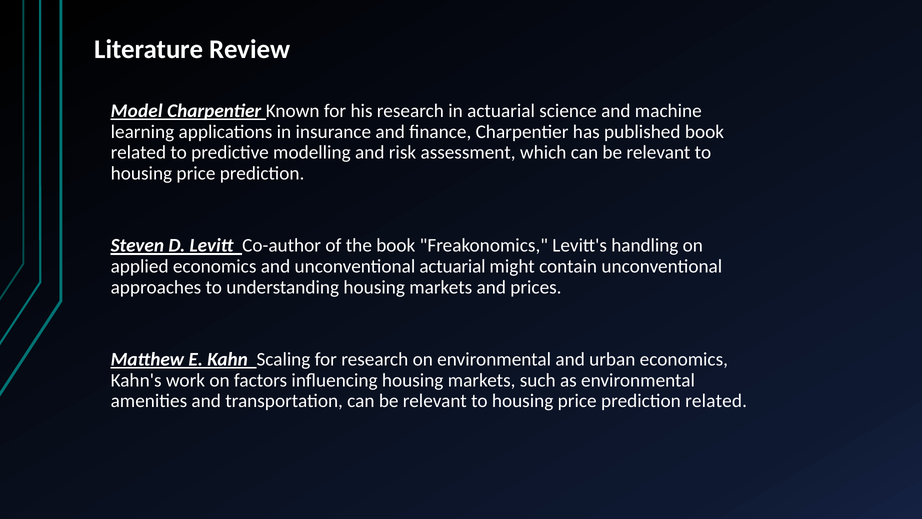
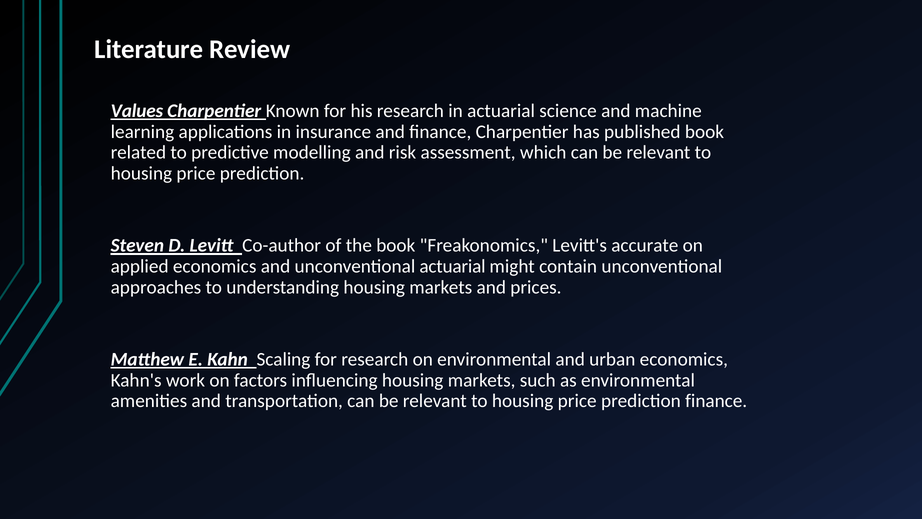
Model: Model -> Values
handling: handling -> accurate
prediction related: related -> finance
